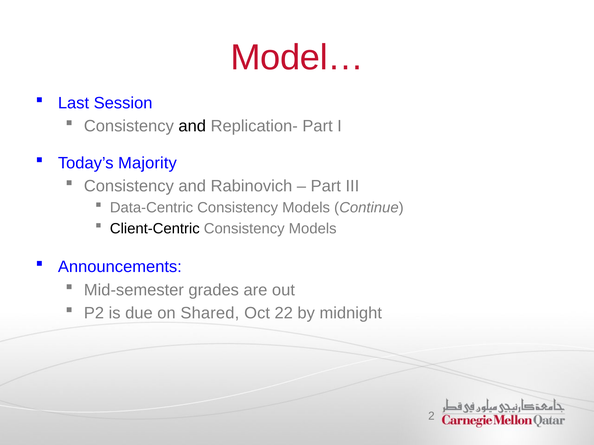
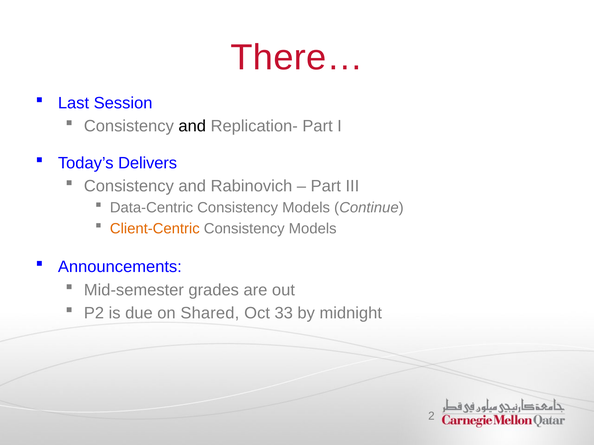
Model…: Model… -> There…
Majority: Majority -> Delivers
Client-Centric colour: black -> orange
22: 22 -> 33
